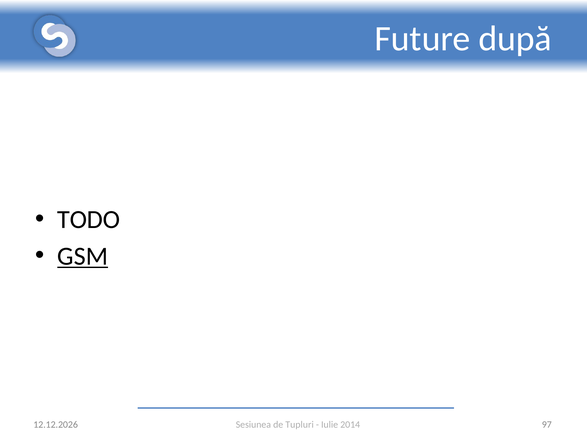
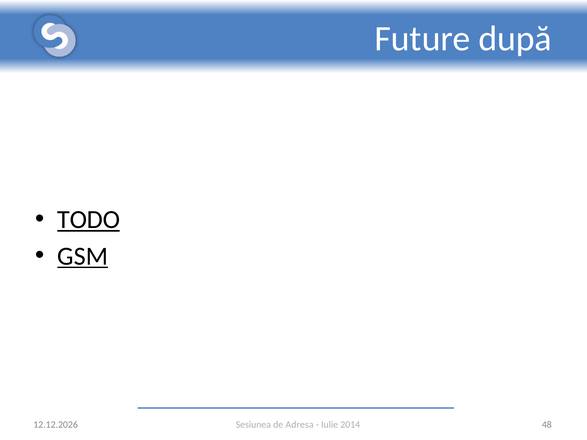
TODO underline: none -> present
Tupluri: Tupluri -> Adresa
97: 97 -> 48
